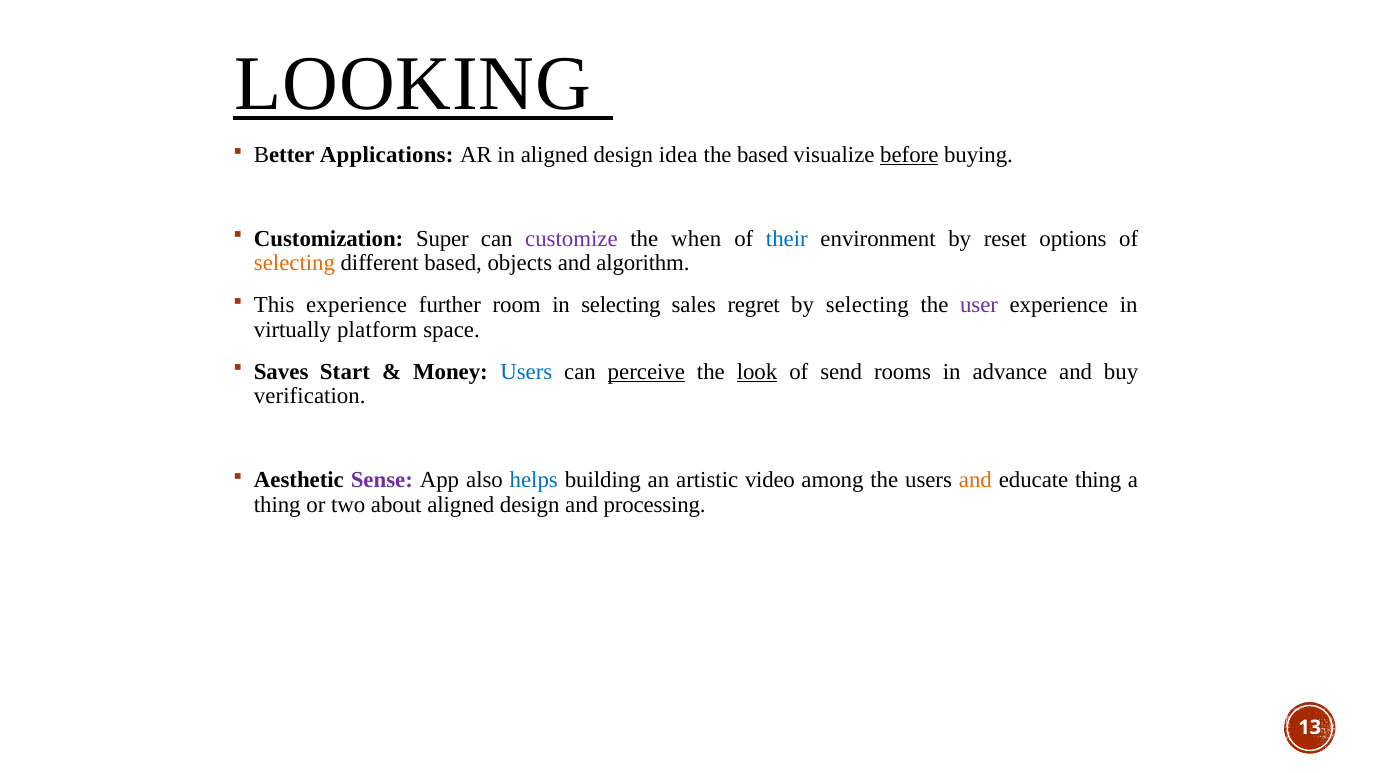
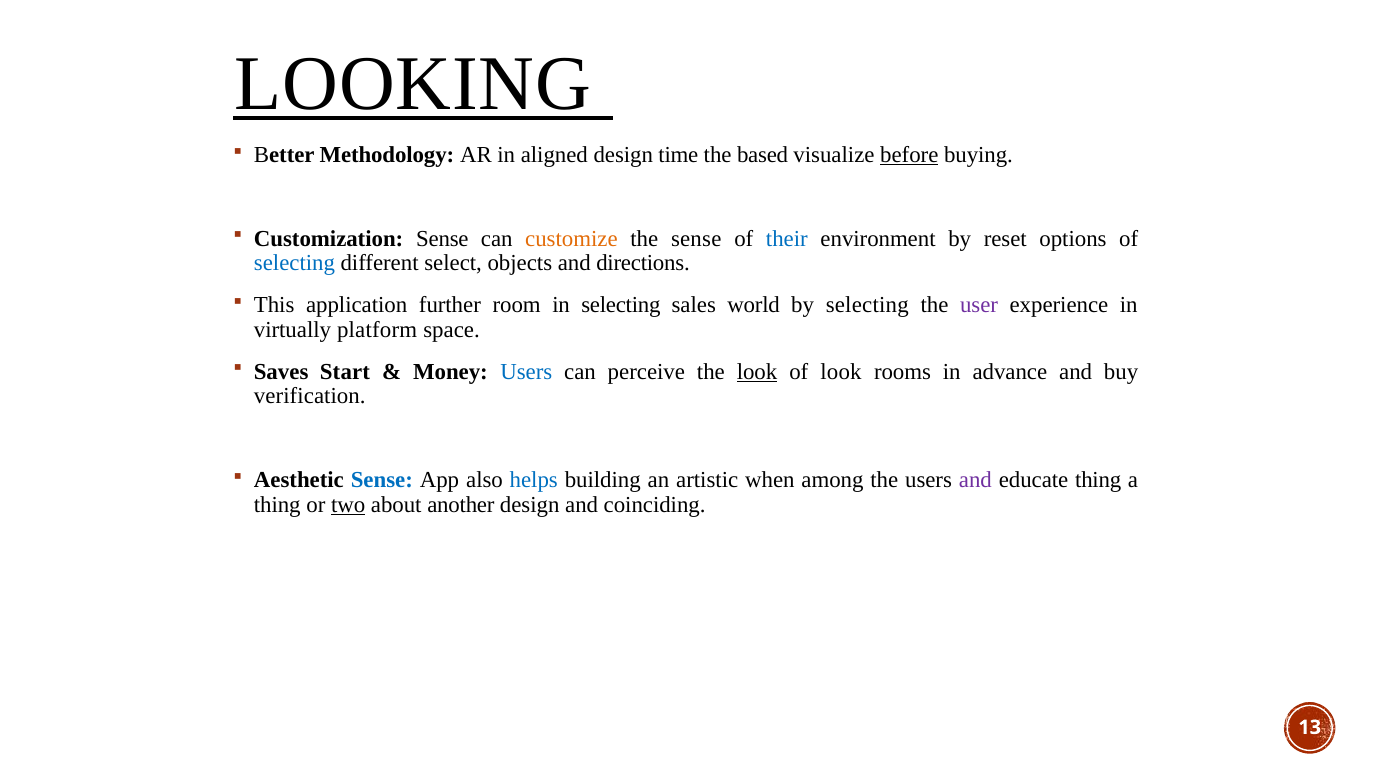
Applications: Applications -> Methodology
idea: idea -> time
Customization Super: Super -> Sense
customize colour: purple -> orange
the when: when -> sense
selecting at (295, 263) colour: orange -> blue
different based: based -> select
algorithm: algorithm -> directions
This experience: experience -> application
regret: regret -> world
perceive underline: present -> none
of send: send -> look
Sense at (382, 479) colour: purple -> blue
video: video -> when
and at (975, 479) colour: orange -> purple
two underline: none -> present
about aligned: aligned -> another
processing: processing -> coinciding
